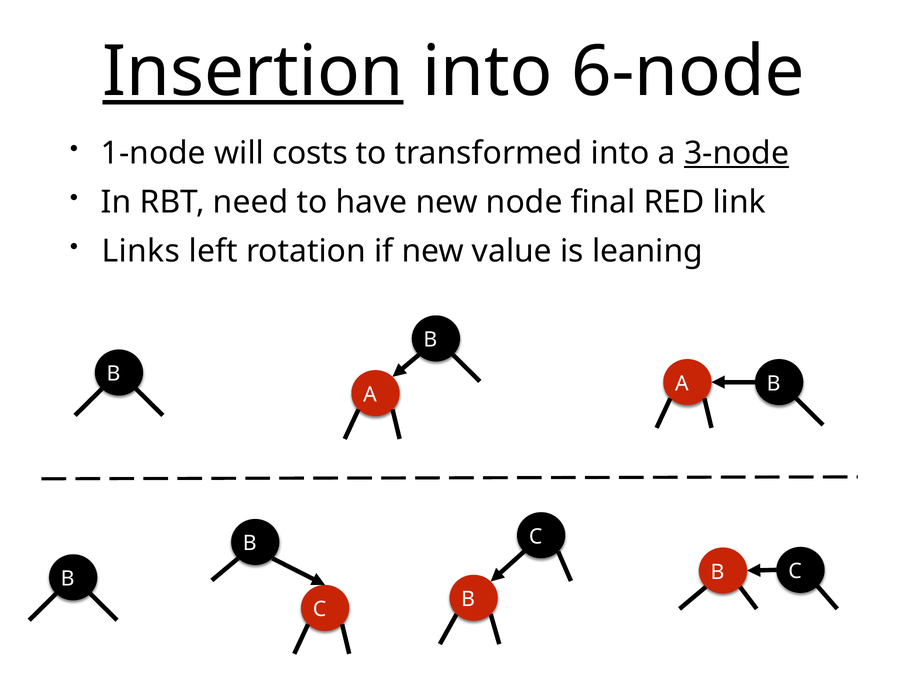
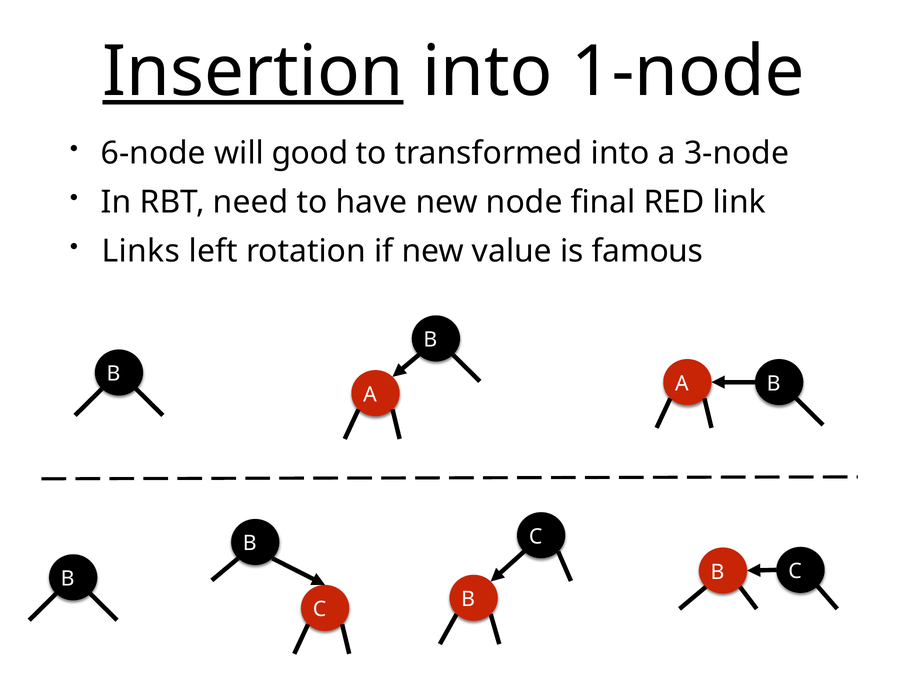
6-node: 6-node -> 1-node
1-node: 1-node -> 6-node
costs: costs -> good
3-node underline: present -> none
leaning: leaning -> famous
